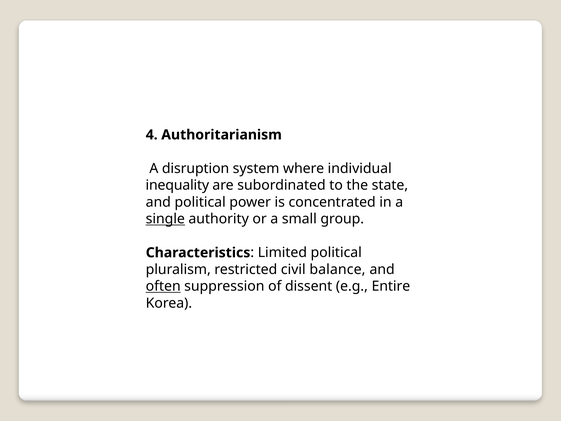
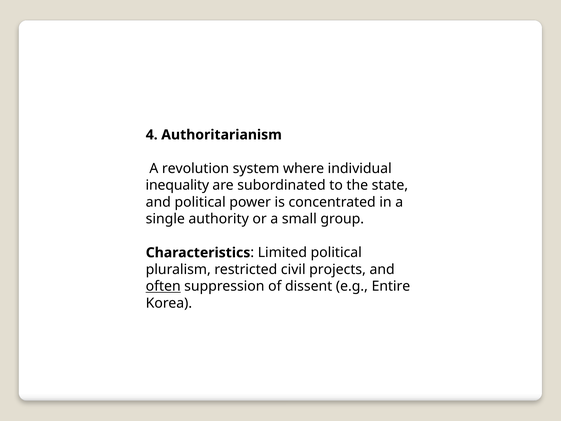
disruption: disruption -> revolution
single underline: present -> none
balance: balance -> projects
